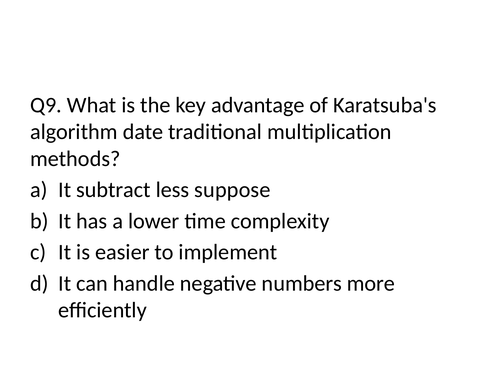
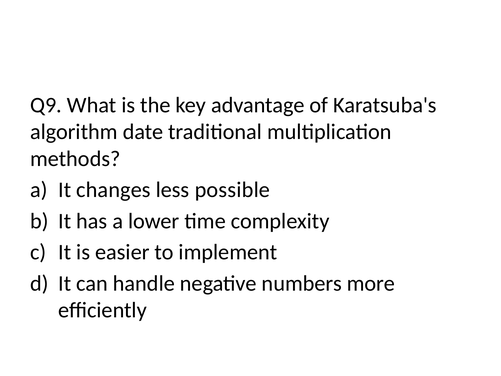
subtract: subtract -> changes
suppose: suppose -> possible
